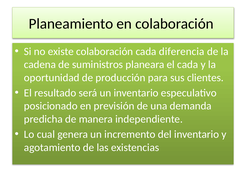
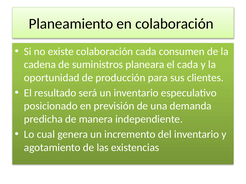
diferencia: diferencia -> consumen
